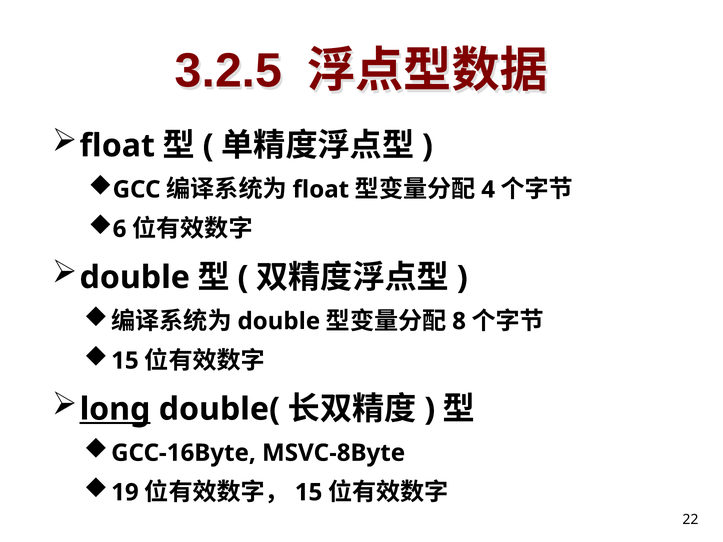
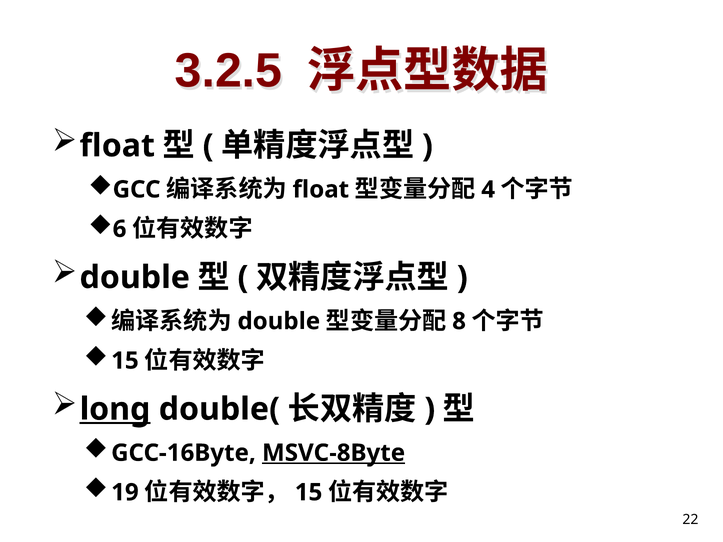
MSVC-8Byte underline: none -> present
